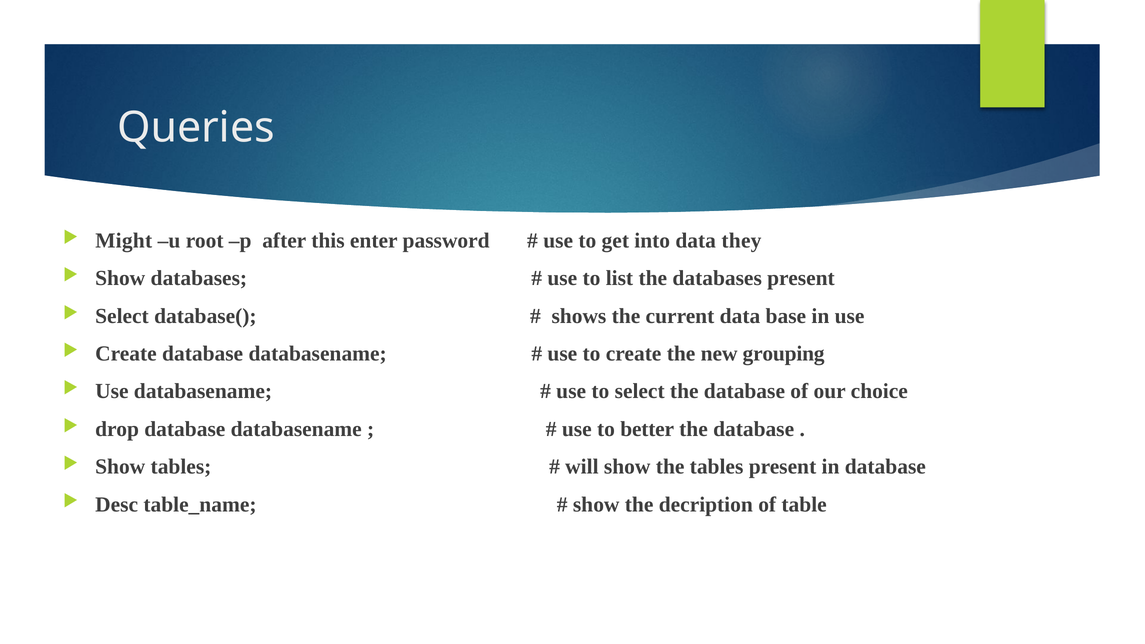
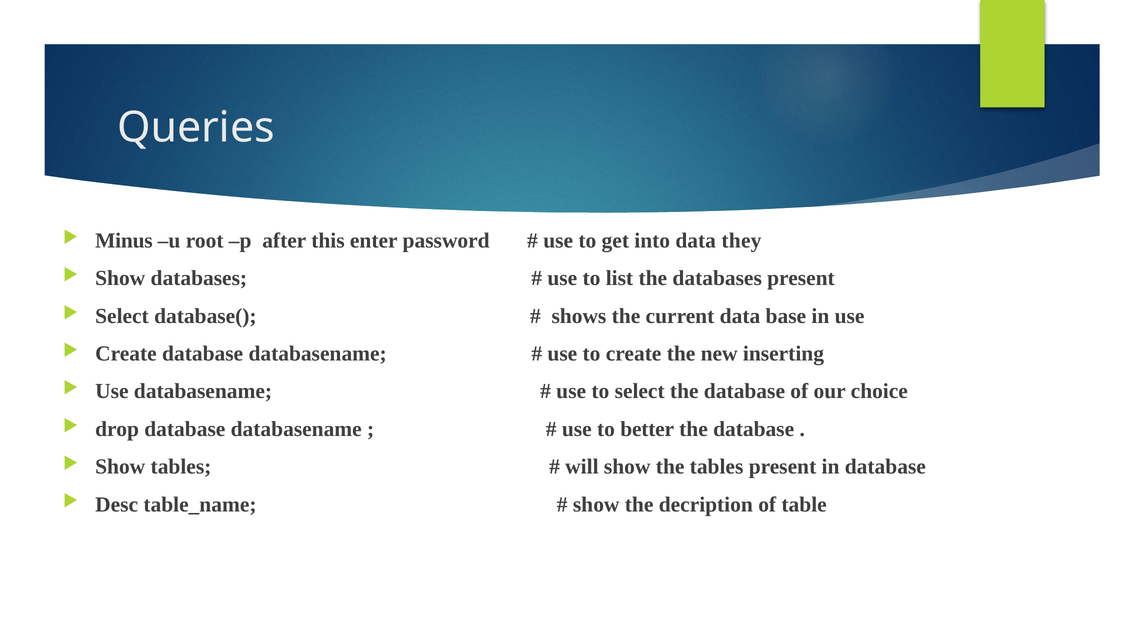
Might: Might -> Minus
grouping: grouping -> inserting
